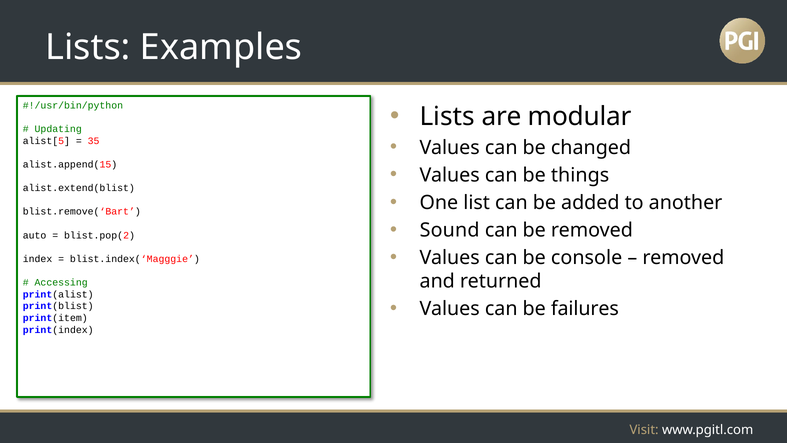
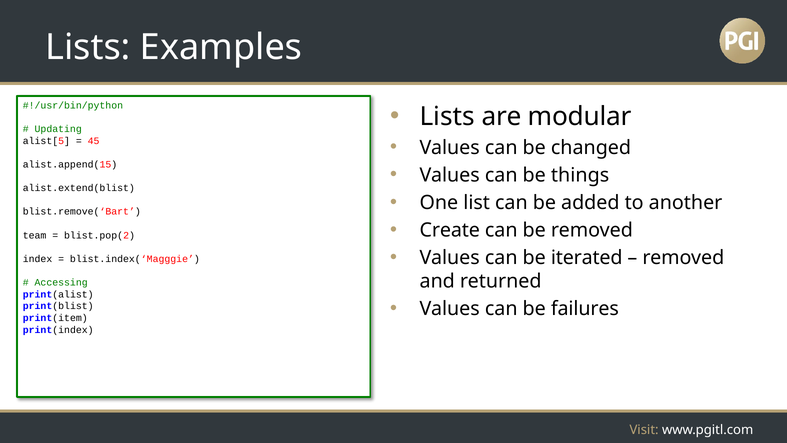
35: 35 -> 45
Sound: Sound -> Create
auto: auto -> team
console: console -> iterated
